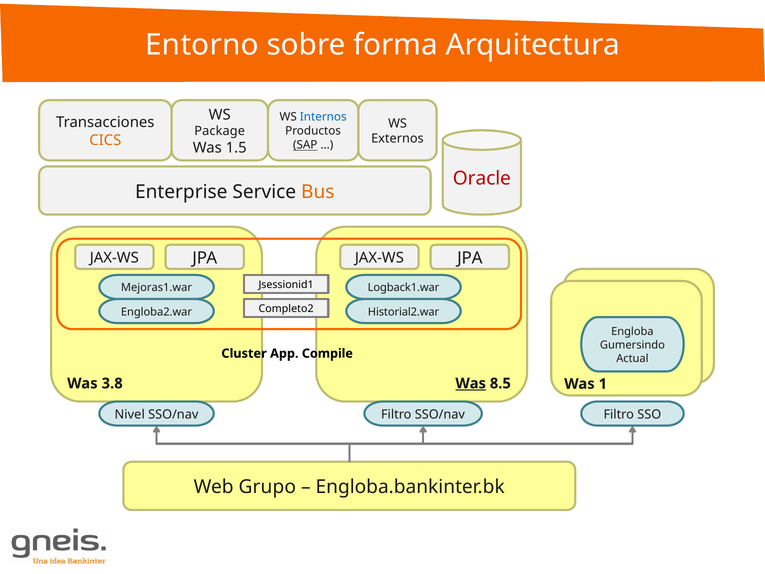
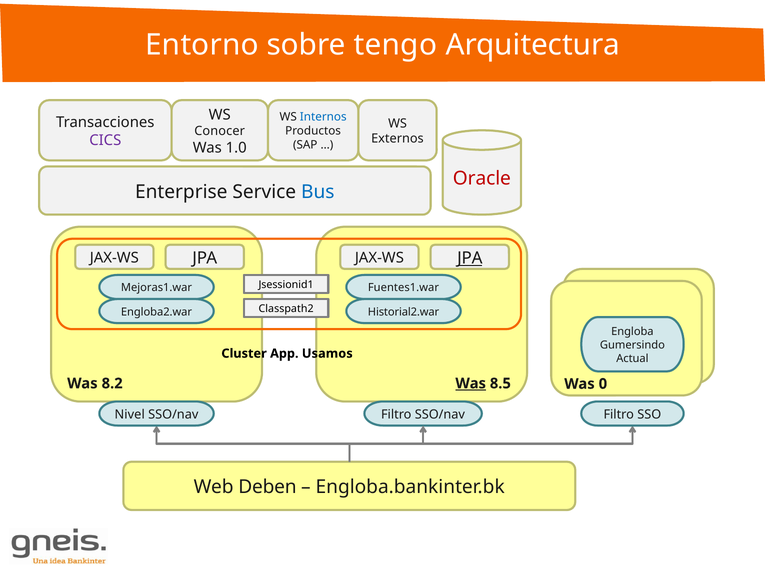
forma: forma -> tengo
Package: Package -> Conocer
CICS colour: orange -> purple
SAP underline: present -> none
1.5: 1.5 -> 1.0
Bus colour: orange -> blue
JPA at (470, 258) underline: none -> present
Logback1.war: Logback1.war -> Fuentes1.war
Completo2: Completo2 -> Classpath2
Compile: Compile -> Usamos
3.8: 3.8 -> 8.2
1: 1 -> 0
Grupo: Grupo -> Deben
